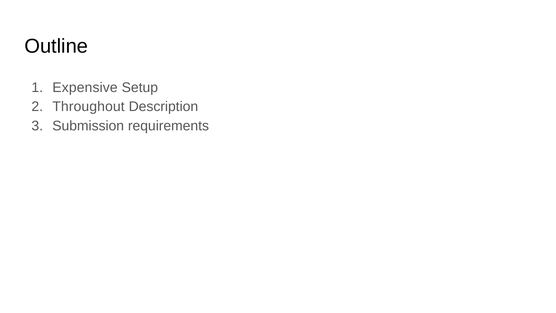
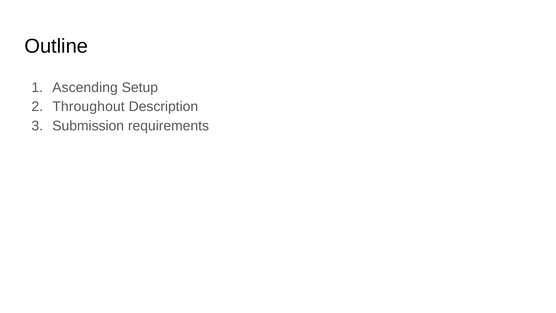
Expensive: Expensive -> Ascending
